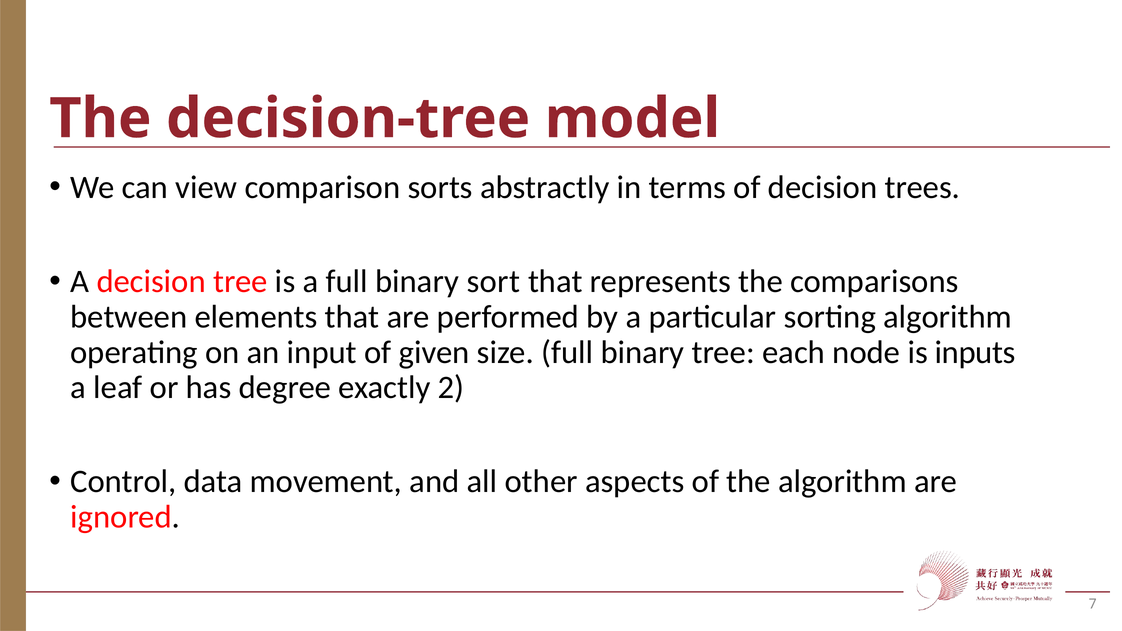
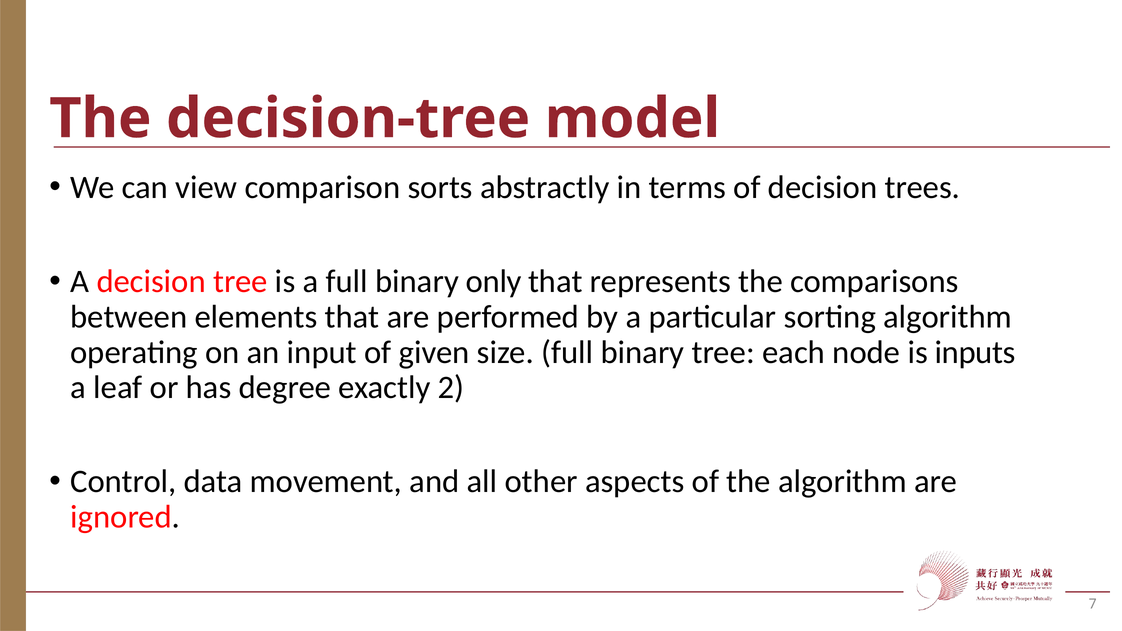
sort: sort -> only
